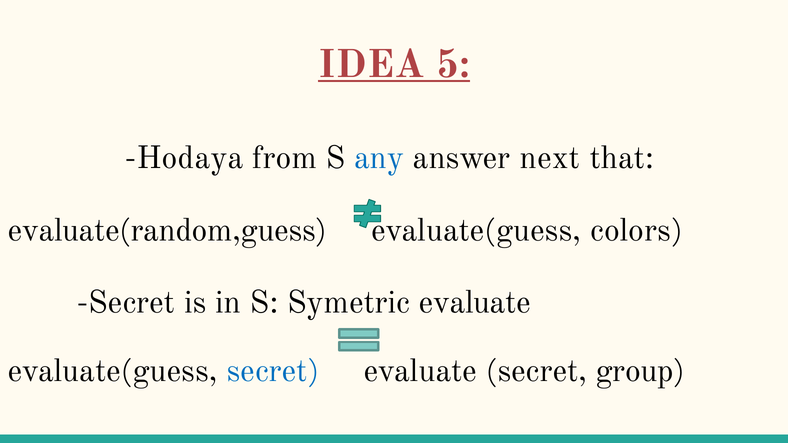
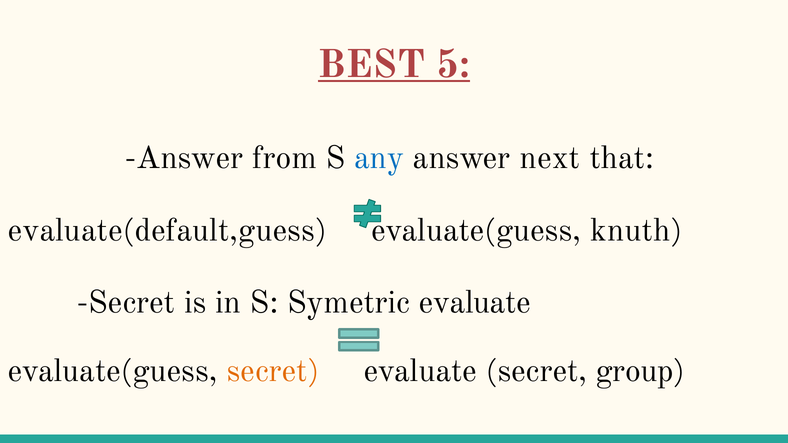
IDEA: IDEA -> BEST
Hodaya at (184, 158): Hodaya -> Answer
evaluate(random,guess: evaluate(random,guess -> evaluate(default,guess
colors: colors -> knuth
secret at (273, 371) colour: blue -> orange
